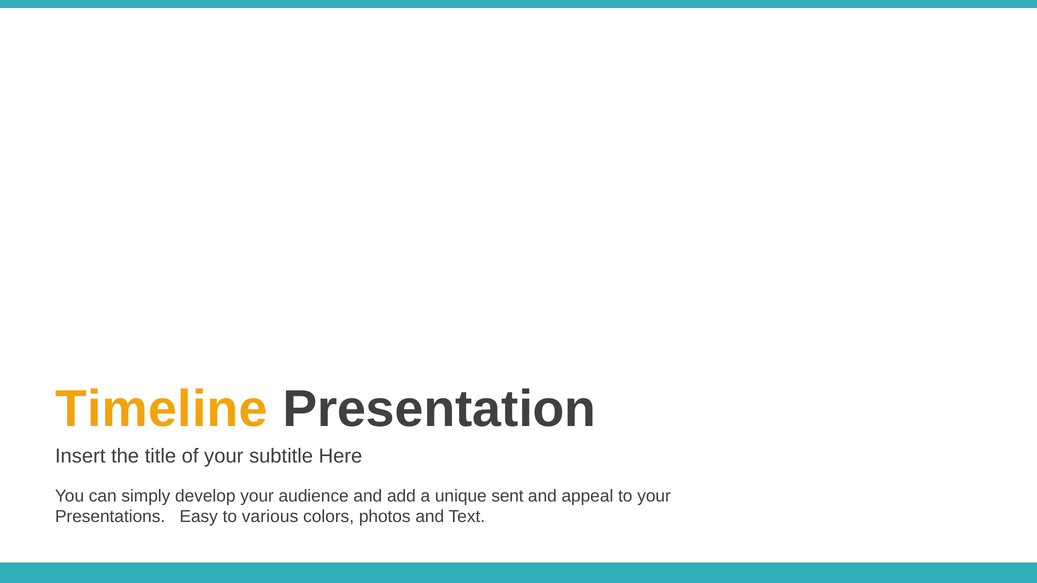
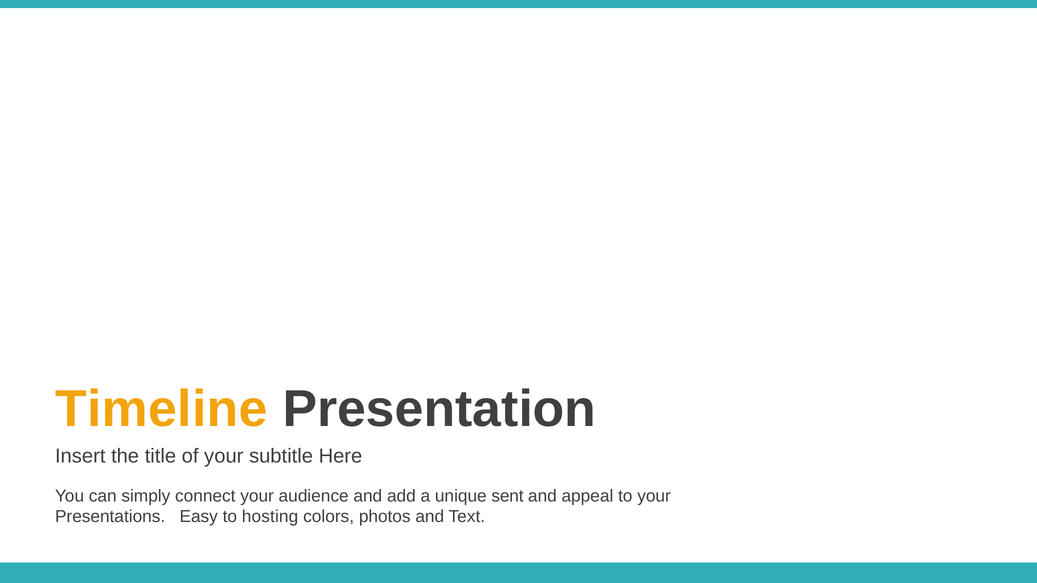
develop: develop -> connect
various: various -> hosting
